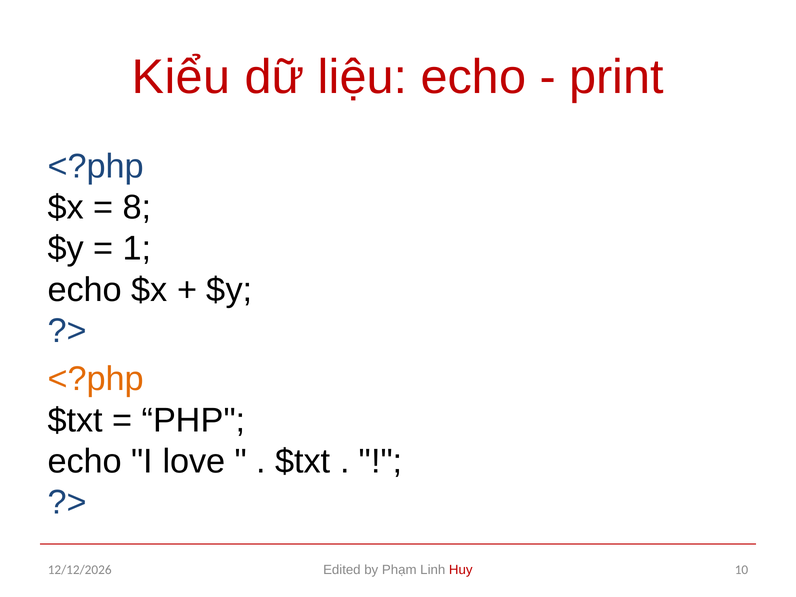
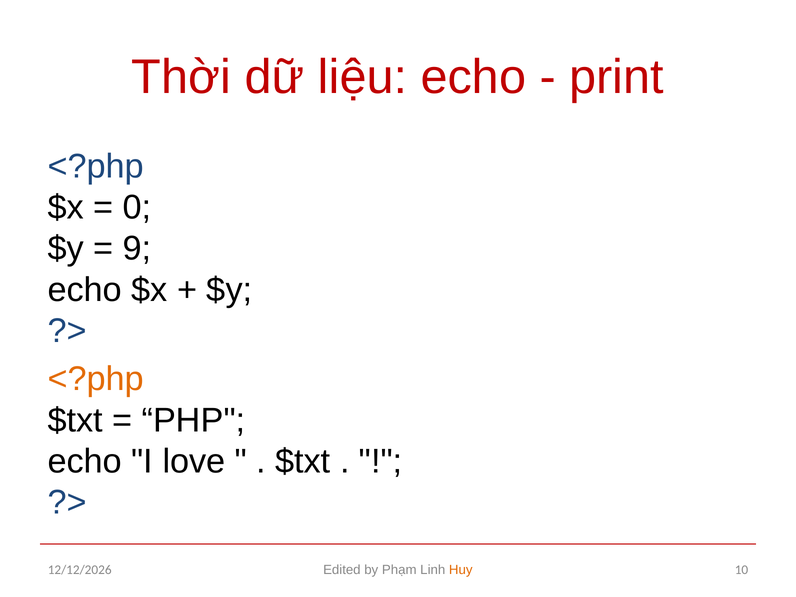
Kiểu: Kiểu -> Thời
8: 8 -> 0
1: 1 -> 9
Huy colour: red -> orange
